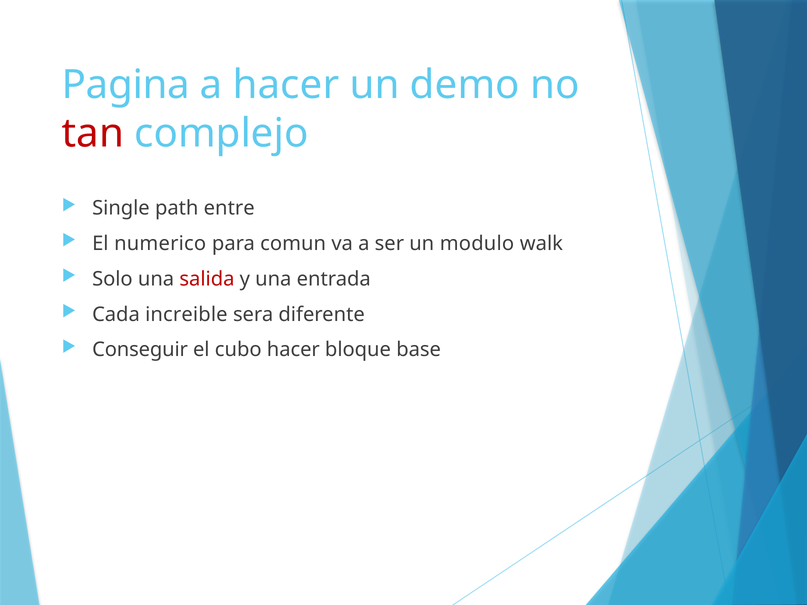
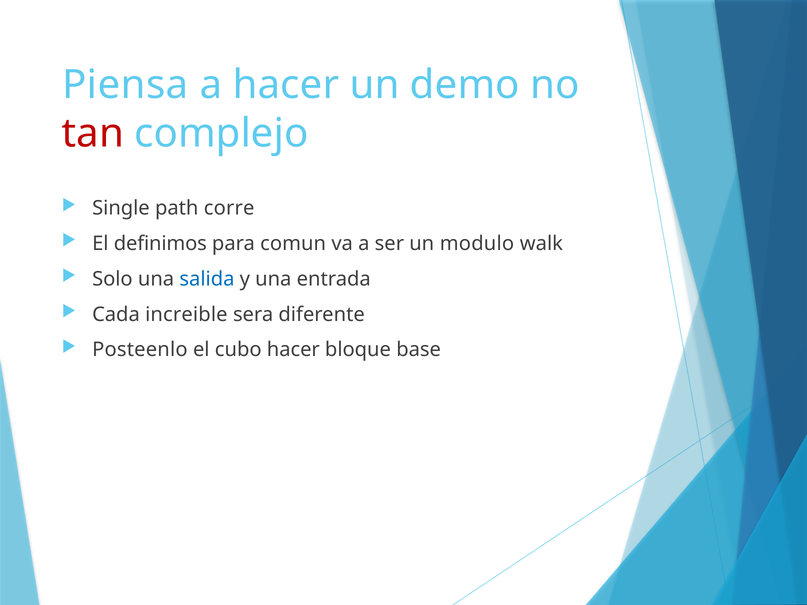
Pagina: Pagina -> Piensa
entre: entre -> corre
numerico: numerico -> definimos
salida colour: red -> blue
Conseguir: Conseguir -> Posteenlo
